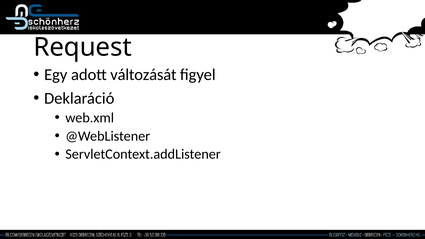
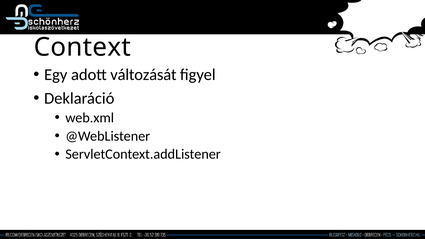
Request: Request -> Context
